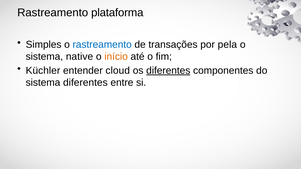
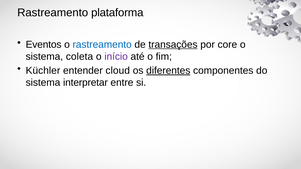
Simples: Simples -> Eventos
transações underline: none -> present
pela: pela -> core
native: native -> coleta
início colour: orange -> purple
sistema diferentes: diferentes -> interpretar
